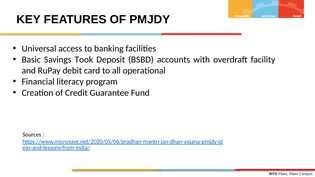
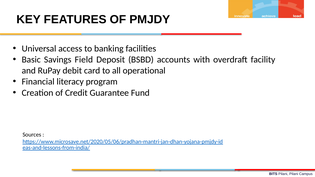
Took: Took -> Field
